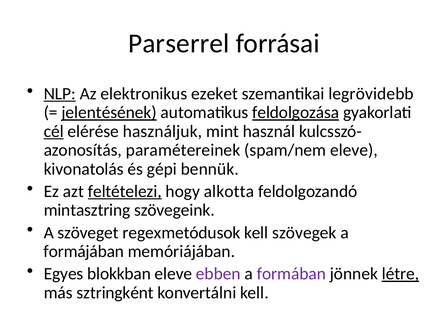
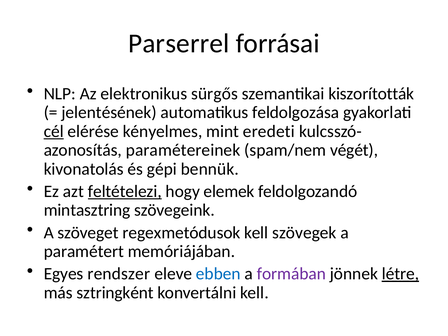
NLP underline: present -> none
ezeket: ezeket -> sürgős
legrövidebb: legrövidebb -> kiszorították
jelentésének underline: present -> none
feldolgozása underline: present -> none
használjuk: használjuk -> kényelmes
használ: használ -> eredeti
spam/nem eleve: eleve -> végét
alkotta: alkotta -> elemek
formájában: formájában -> paramétert
blokkban: blokkban -> rendszer
ebben colour: purple -> blue
